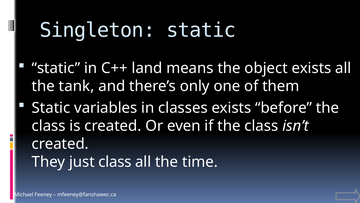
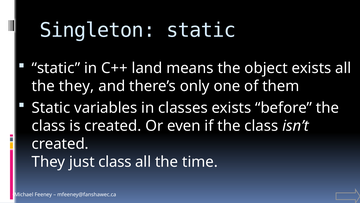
the tank: tank -> they
